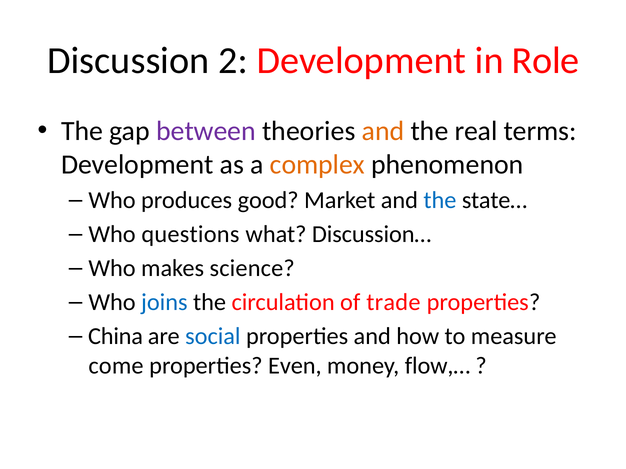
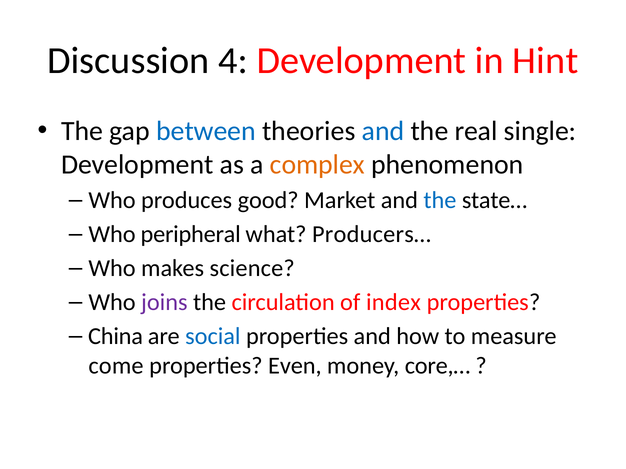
2: 2 -> 4
Role: Role -> Hint
between colour: purple -> blue
and at (383, 131) colour: orange -> blue
terms: terms -> single
questions: questions -> peripheral
Discussion…: Discussion… -> Producers…
joins colour: blue -> purple
trade: trade -> index
flow,…: flow,… -> core,…
